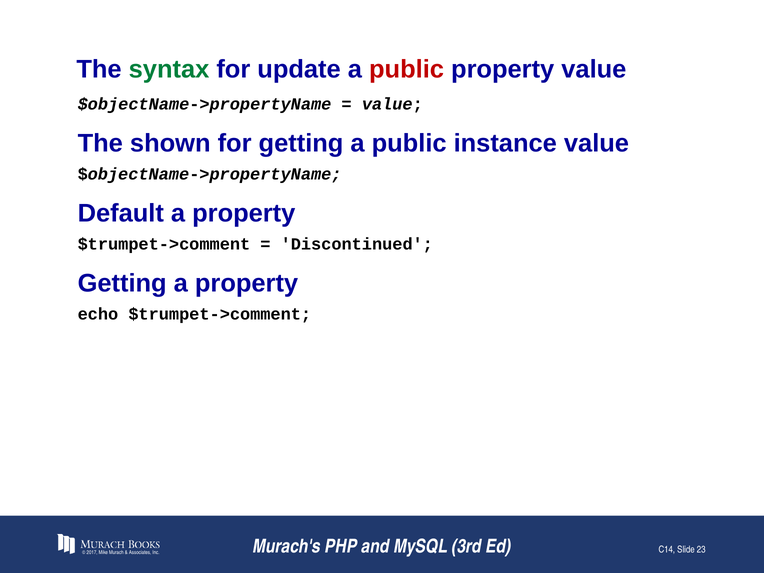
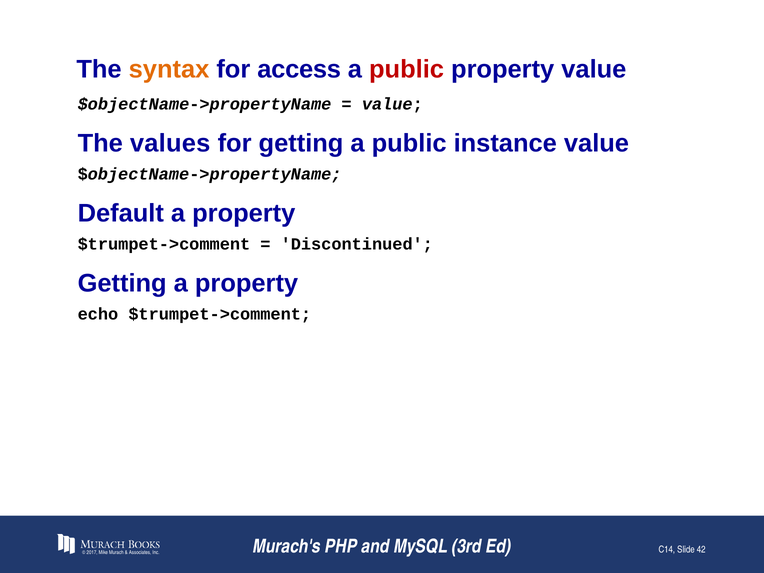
syntax colour: green -> orange
update: update -> access
shown: shown -> values
23: 23 -> 42
